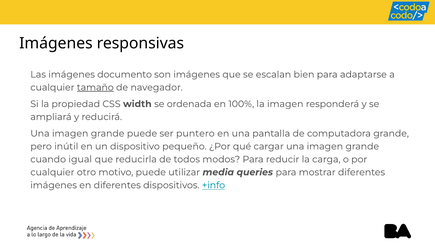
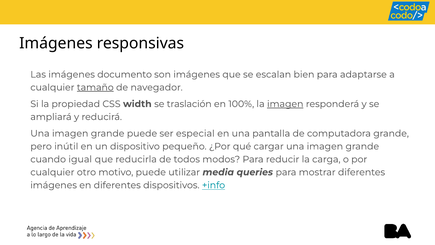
ordenada: ordenada -> traslación
imagen at (285, 104) underline: none -> present
puntero: puntero -> especial
